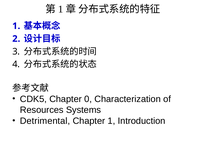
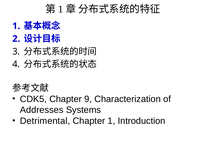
0: 0 -> 9
Resources: Resources -> Addresses
